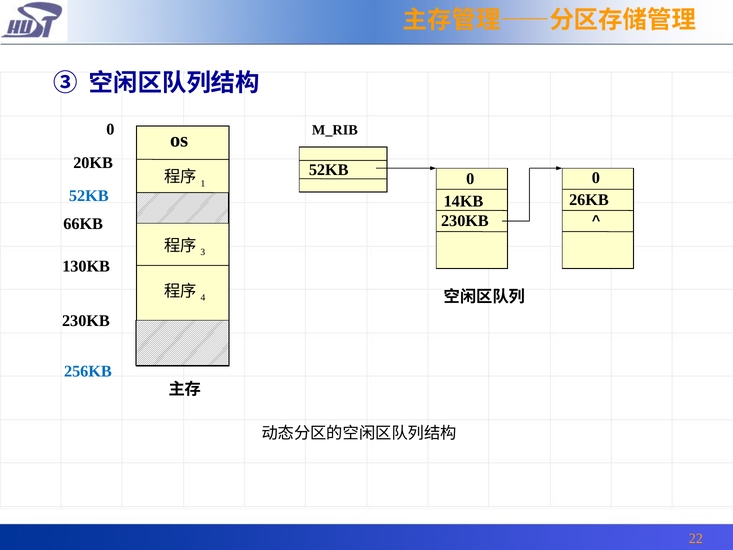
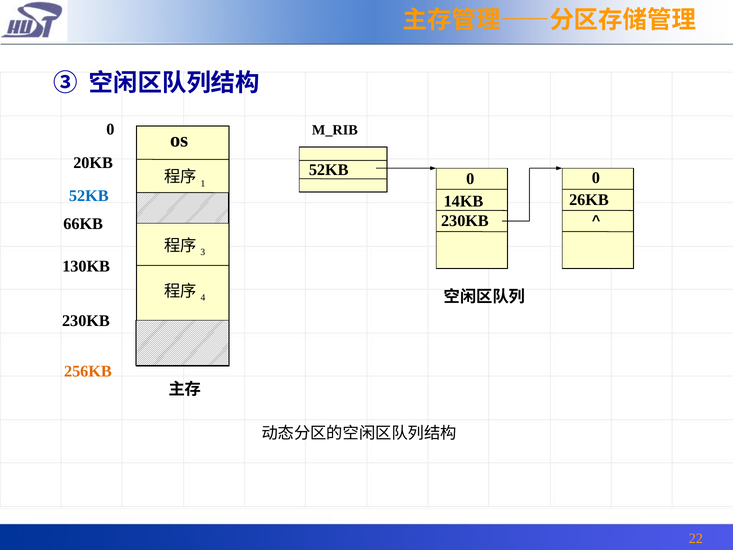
256KB colour: blue -> orange
